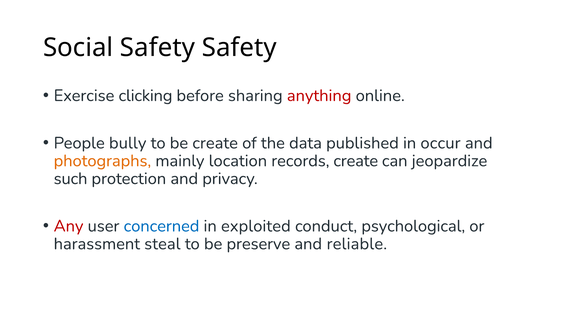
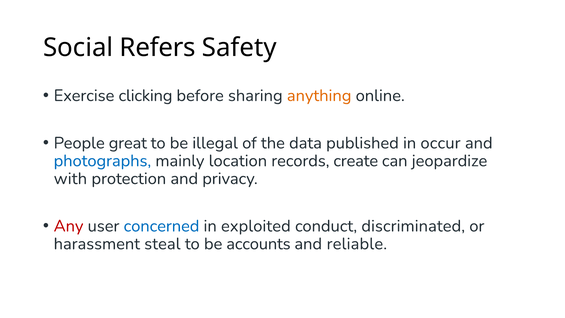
Social Safety: Safety -> Refers
anything colour: red -> orange
bully: bully -> great
be create: create -> illegal
photographs colour: orange -> blue
such: such -> with
psychological: psychological -> discriminated
preserve: preserve -> accounts
